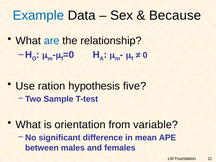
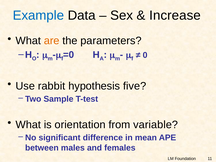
Because: Because -> Increase
are colour: blue -> orange
relationship: relationship -> parameters
ration: ration -> rabbit
